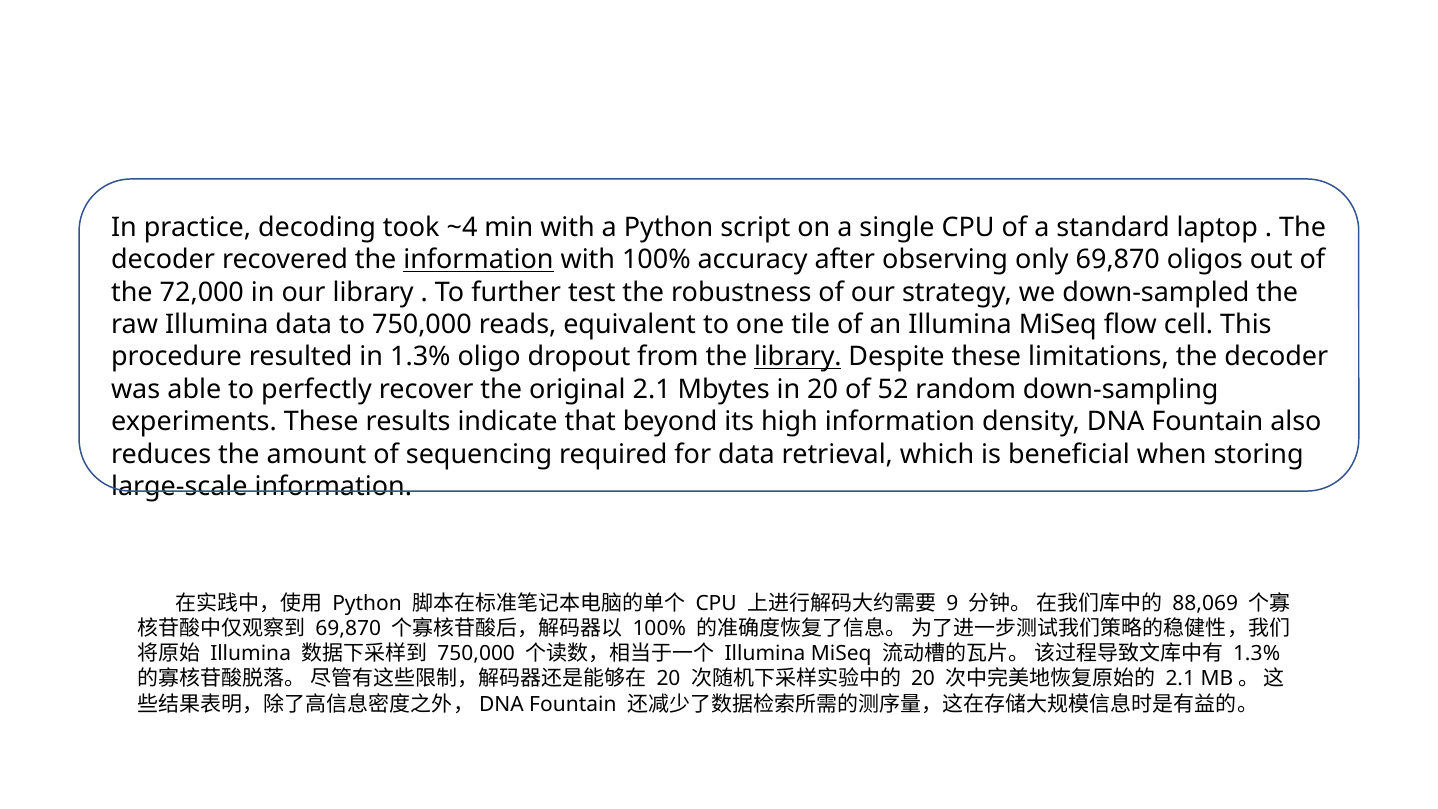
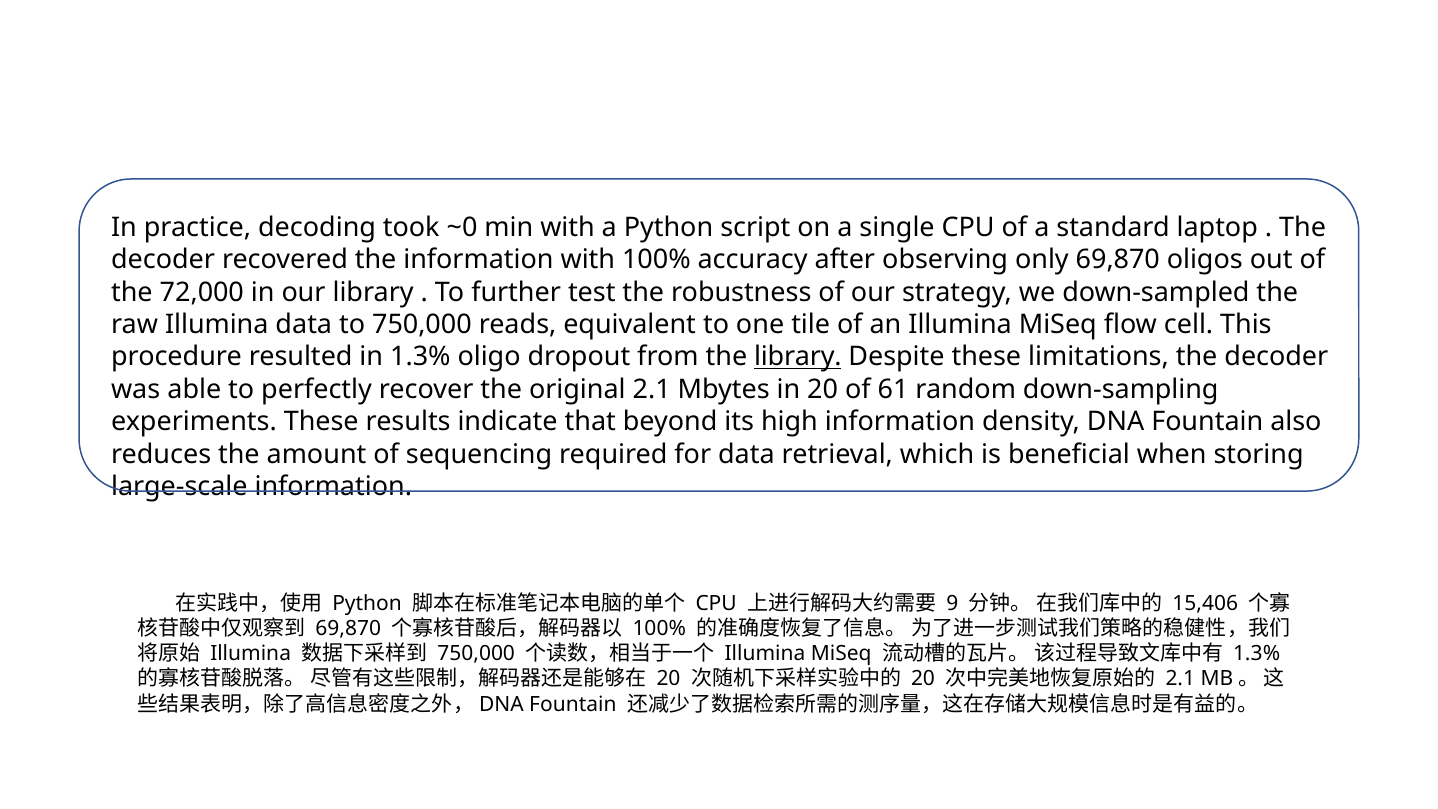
~4: ~4 -> ~0
information at (478, 260) underline: present -> none
52: 52 -> 61
88,069: 88,069 -> 15,406
